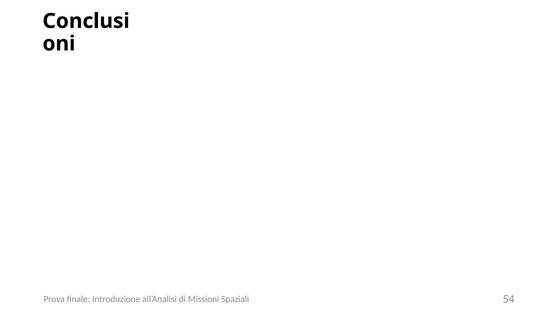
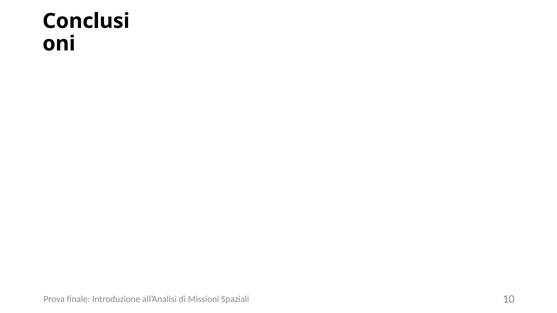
54: 54 -> 10
